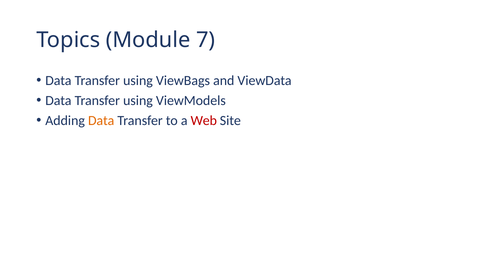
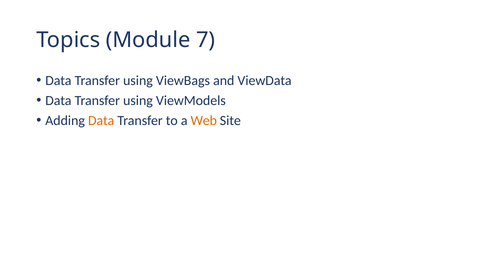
Web colour: red -> orange
